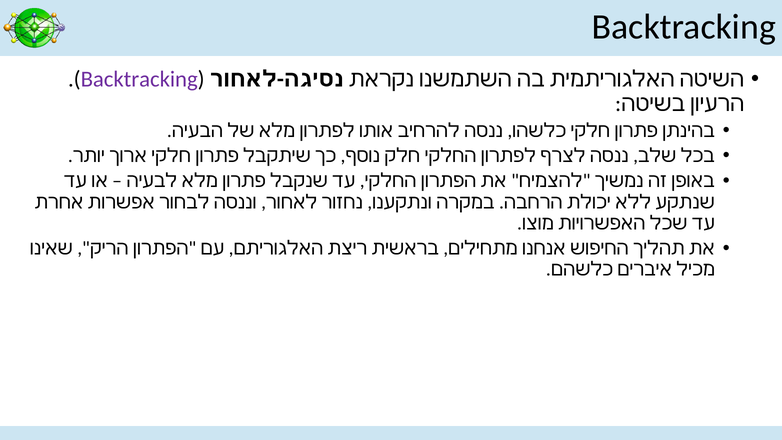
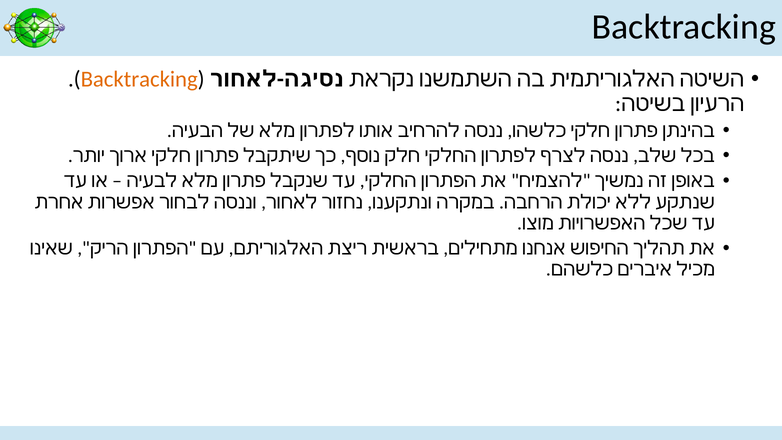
Backtracking at (139, 79) colour: purple -> orange
